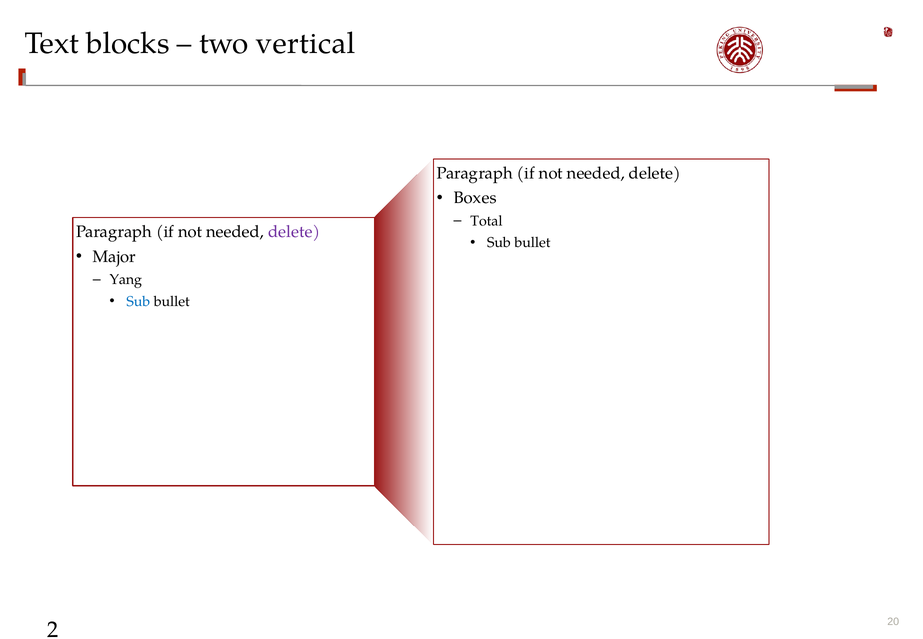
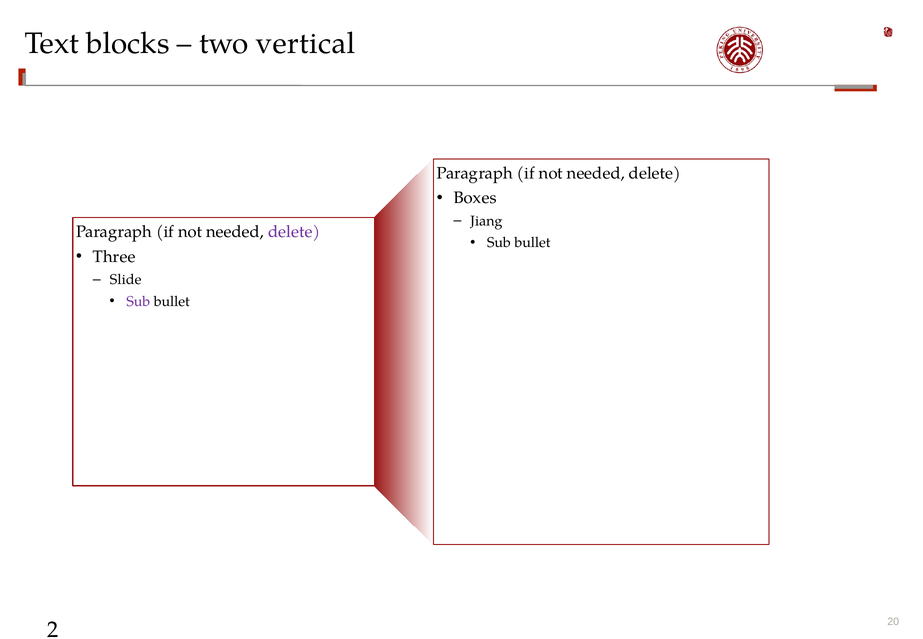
Total: Total -> Jiang
Major: Major -> Three
Yang: Yang -> Slide
Sub at (138, 302) colour: blue -> purple
